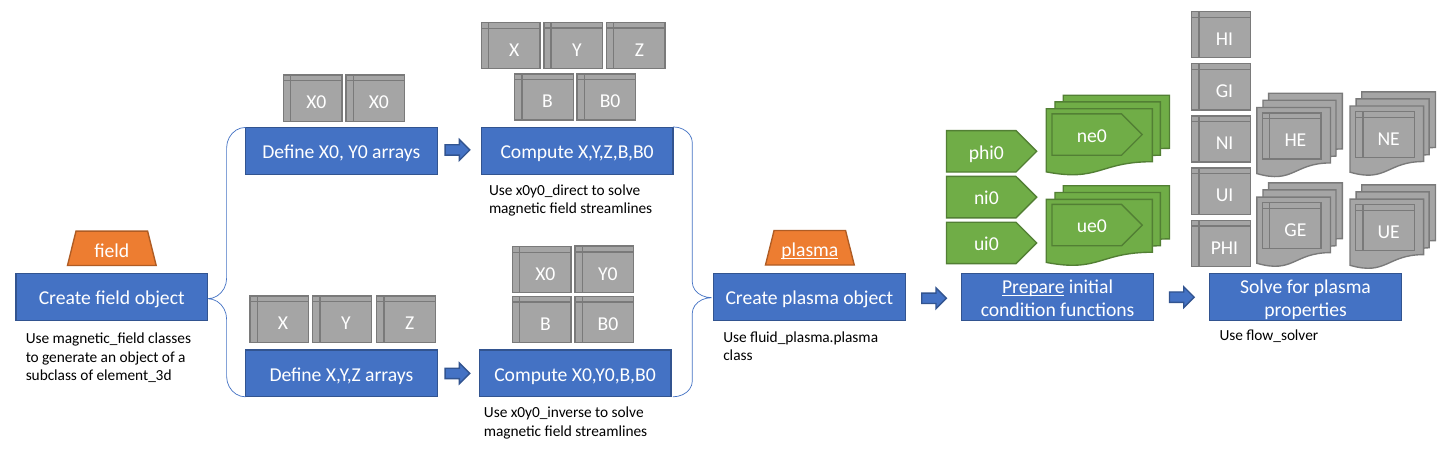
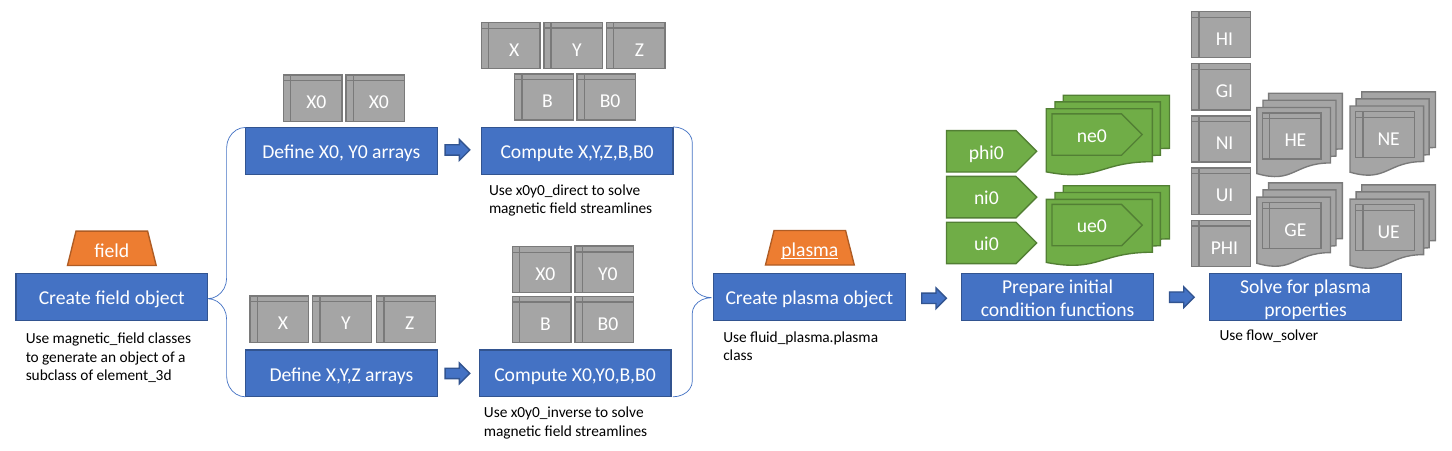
Prepare underline: present -> none
